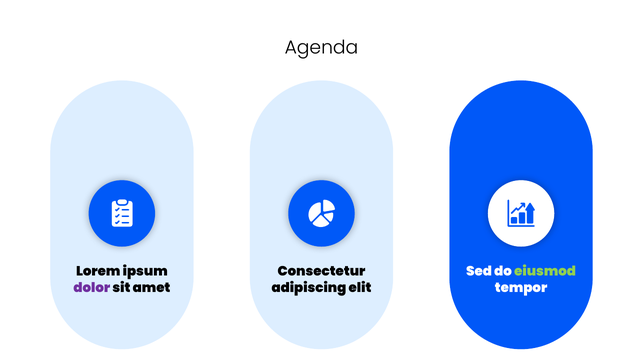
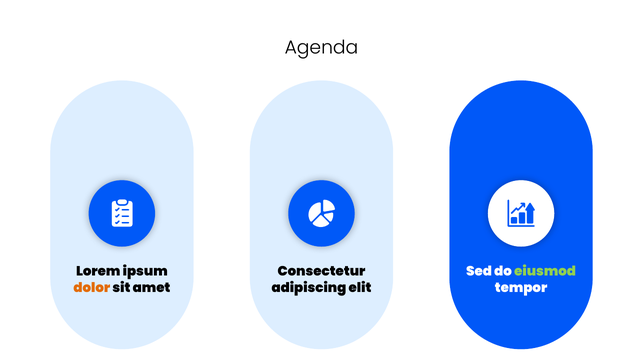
dolor colour: purple -> orange
